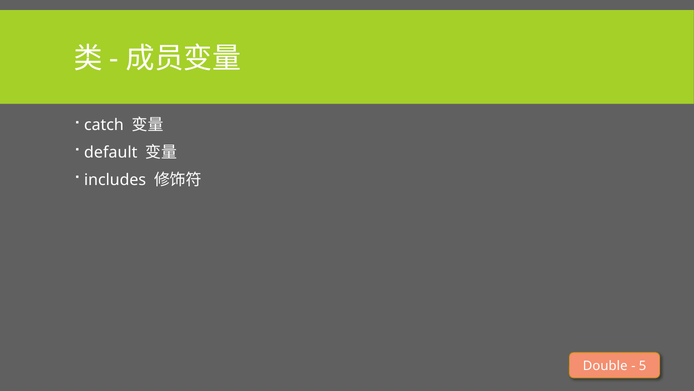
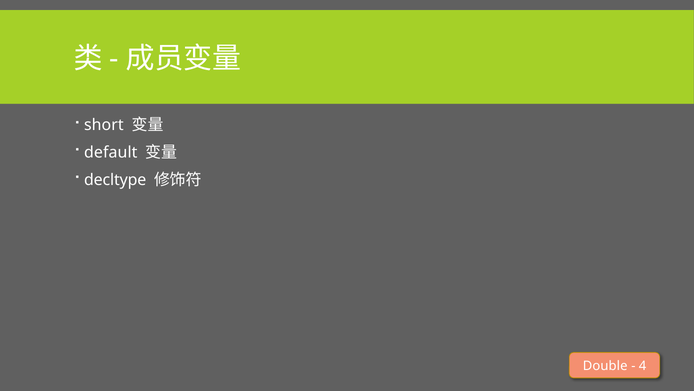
catch: catch -> short
includes: includes -> decltype
5: 5 -> 4
